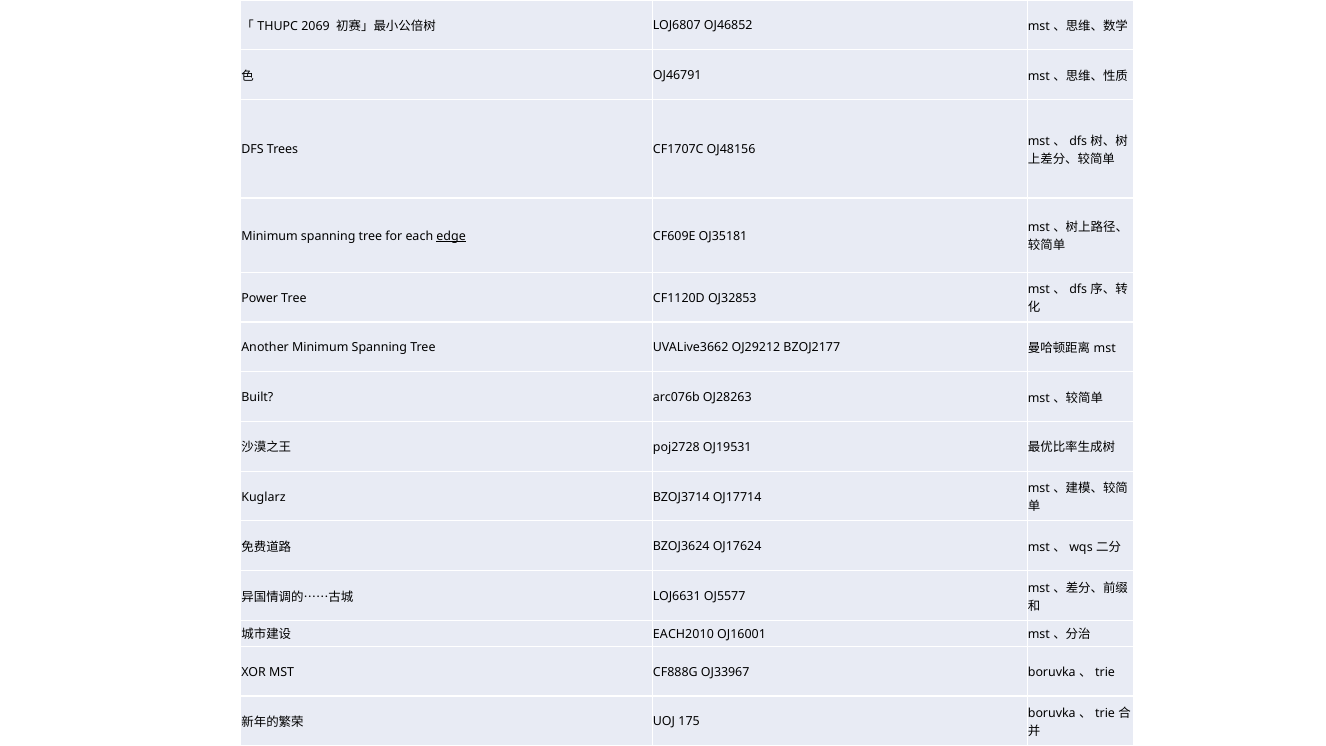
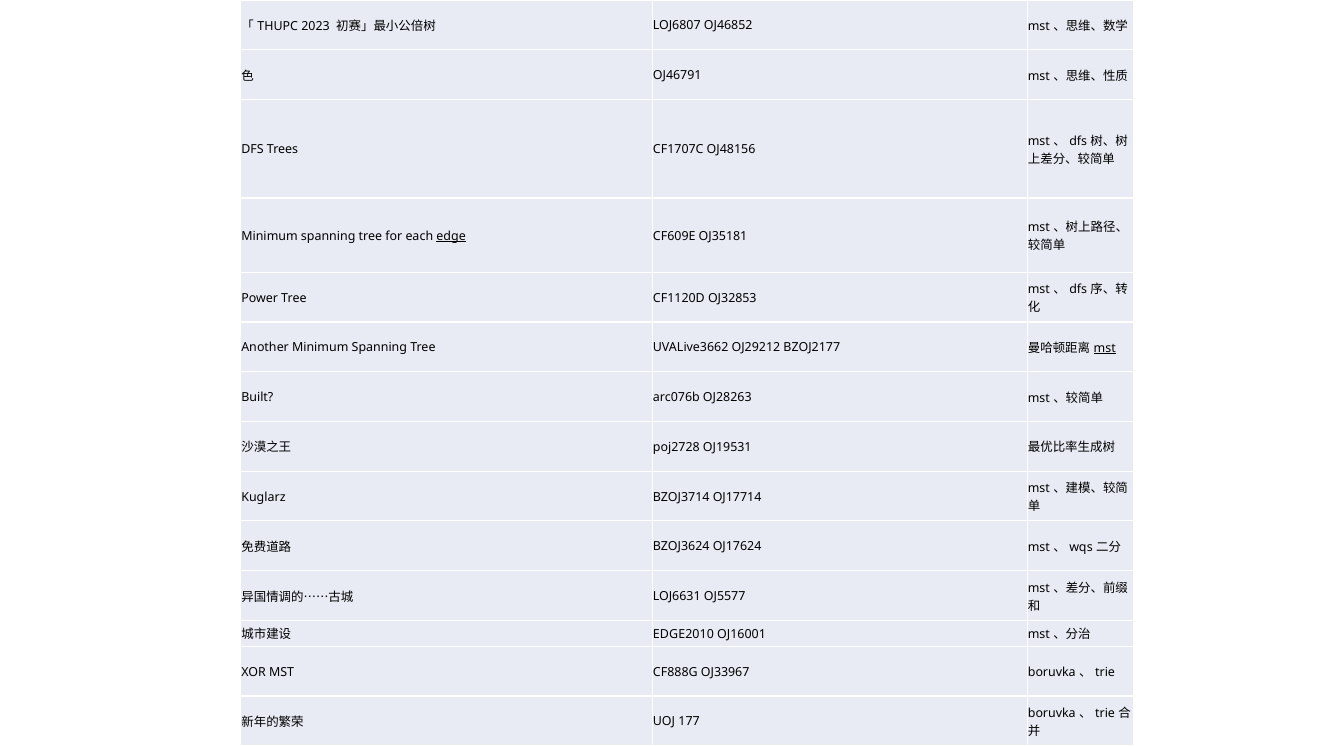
2069: 2069 -> 2023
mst at (1105, 348) underline: none -> present
EACH2010: EACH2010 -> EDGE2010
175: 175 -> 177
